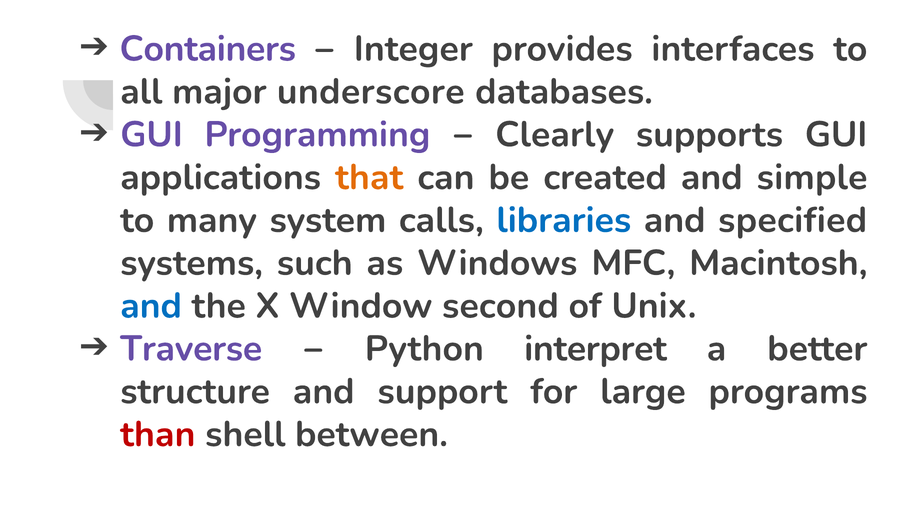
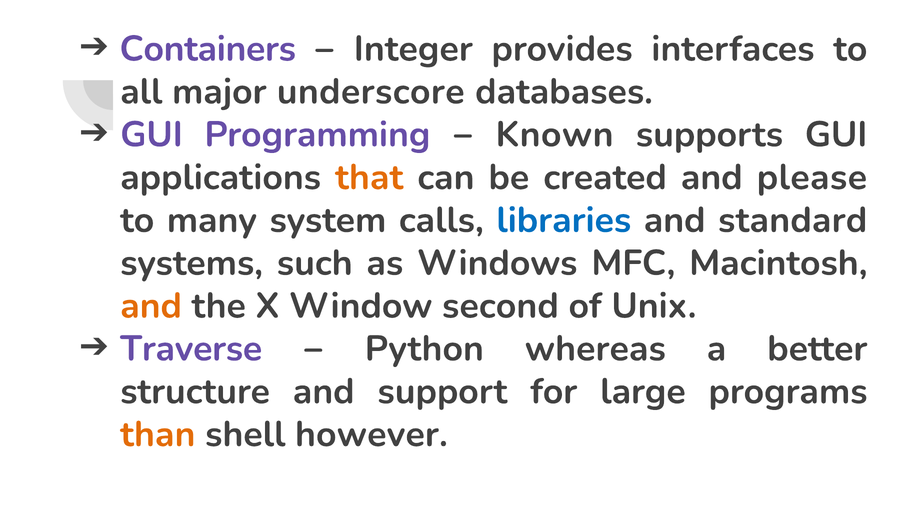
Clearly: Clearly -> Known
simple: simple -> please
specified: specified -> standard
and at (151, 306) colour: blue -> orange
interpret: interpret -> whereas
than colour: red -> orange
between: between -> however
